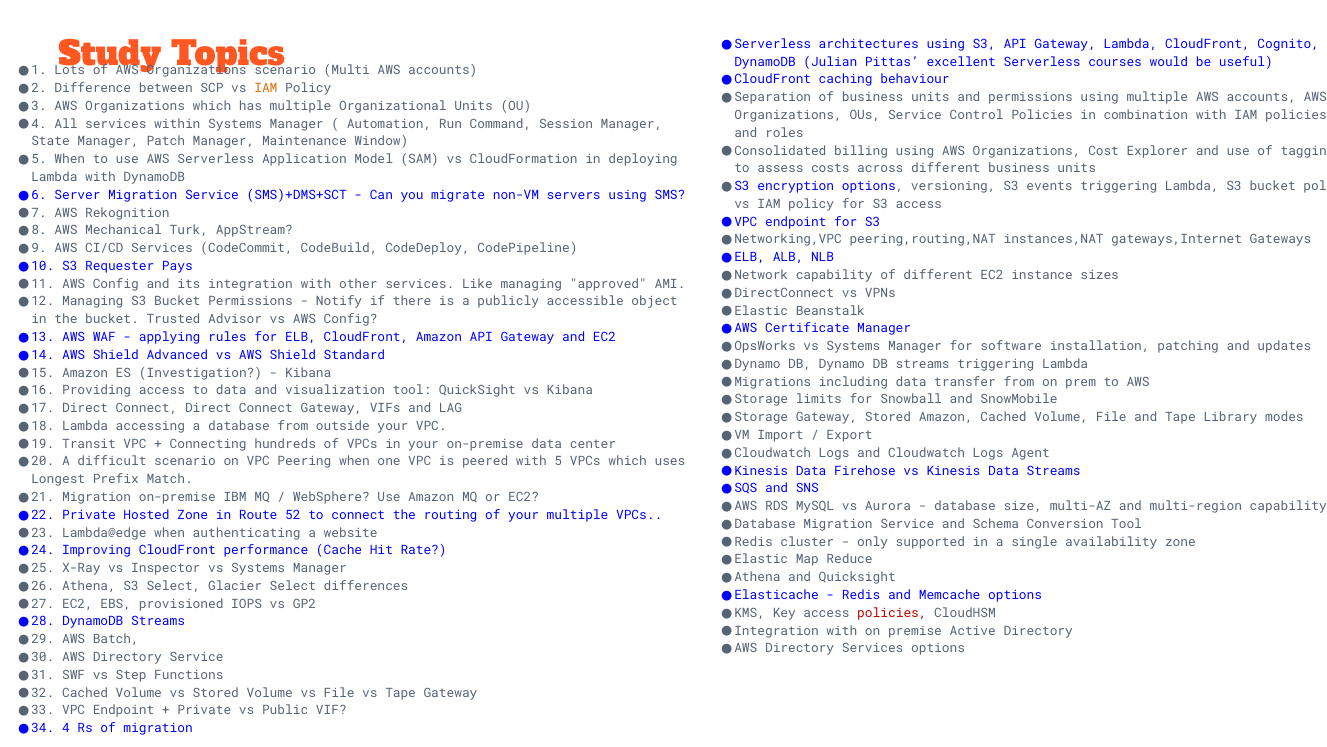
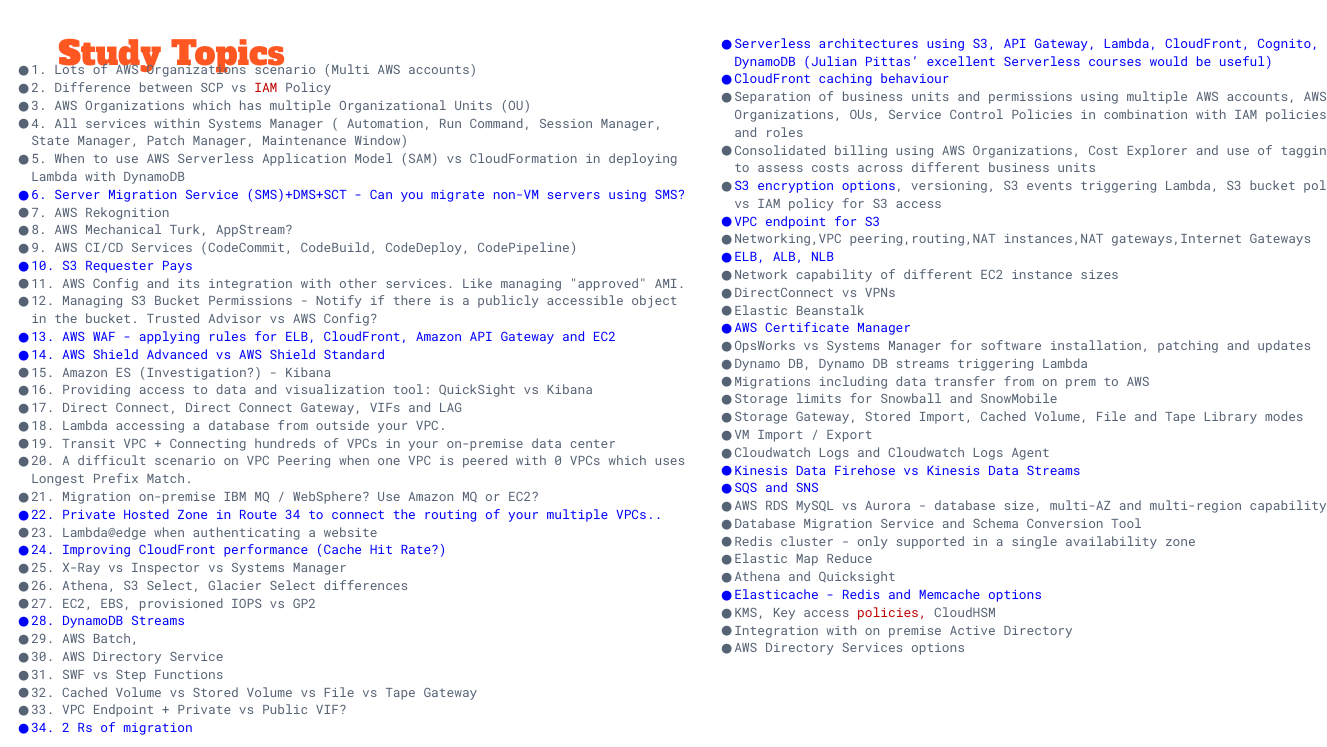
IAM at (266, 88) colour: orange -> red
Stored Amazon: Amazon -> Import
5: 5 -> 0
52: 52 -> 34
4: 4 -> 2
